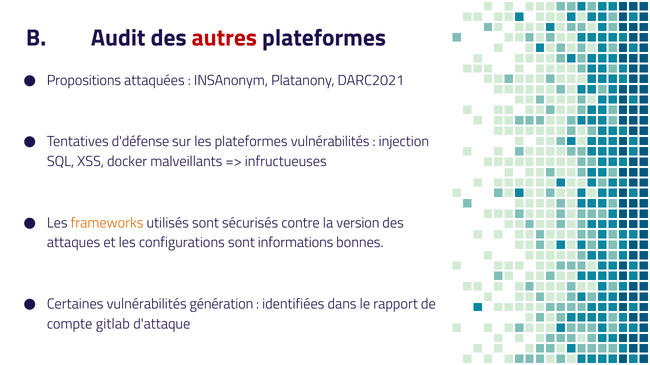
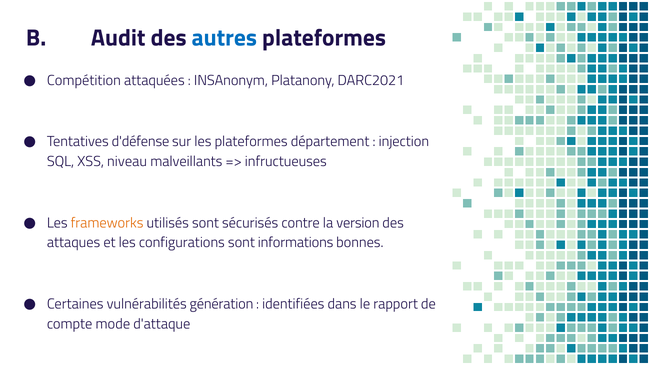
autres colour: red -> blue
Propositions: Propositions -> Compétition
plateformes vulnérabilités: vulnérabilités -> département
docker: docker -> niveau
gitlab: gitlab -> mode
